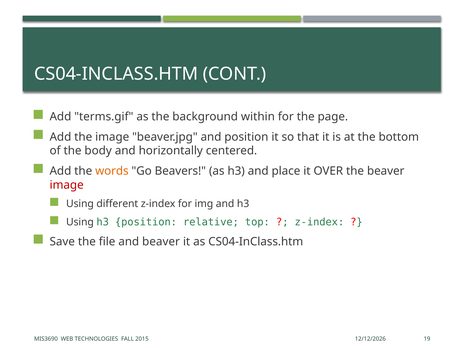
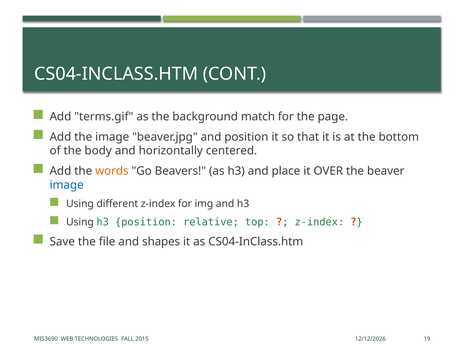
within: within -> match
image at (67, 185) colour: red -> blue
and beaver: beaver -> shapes
